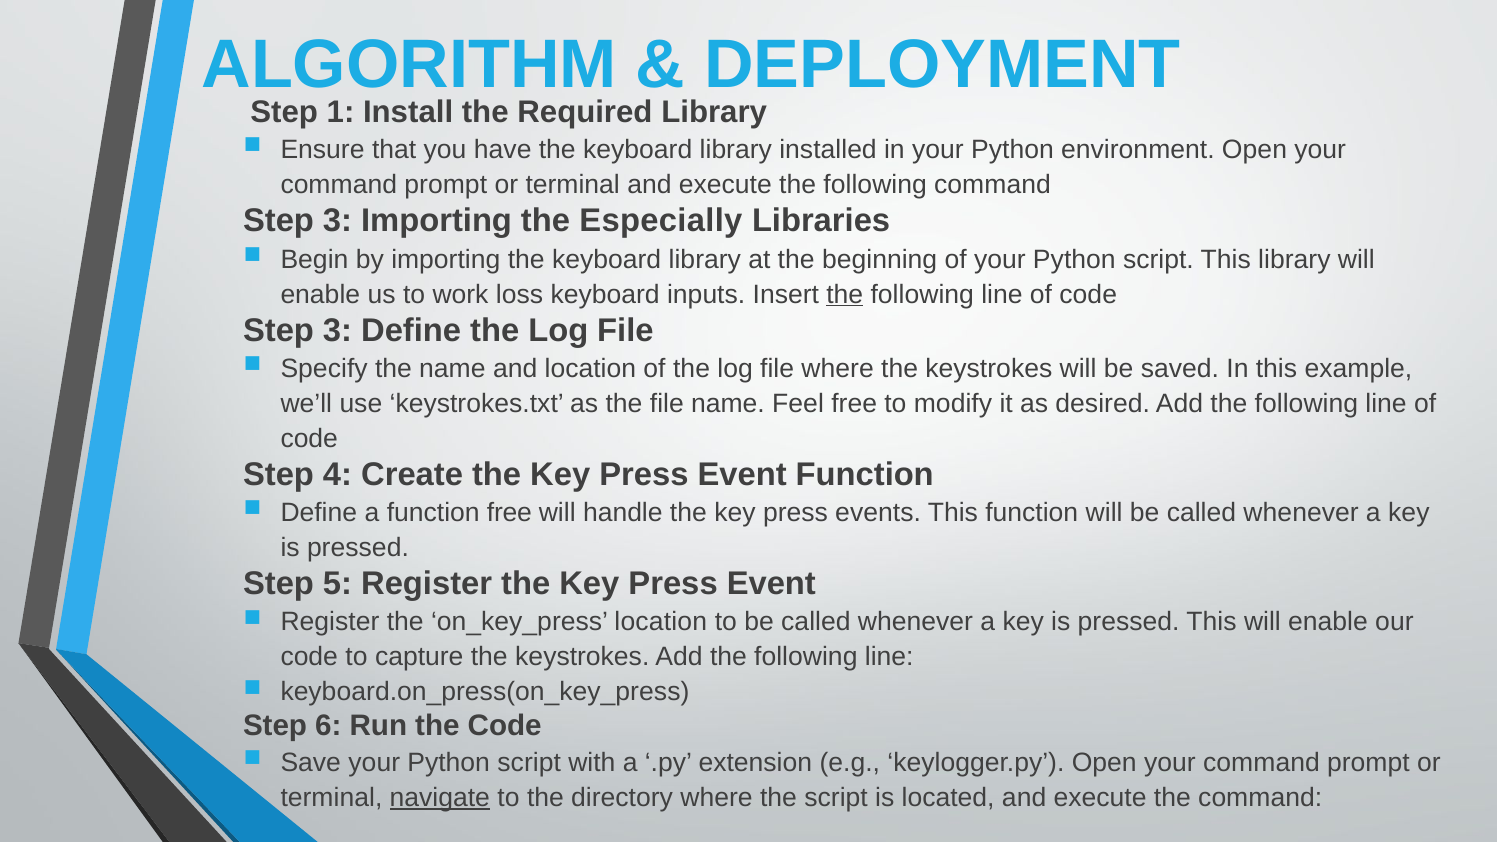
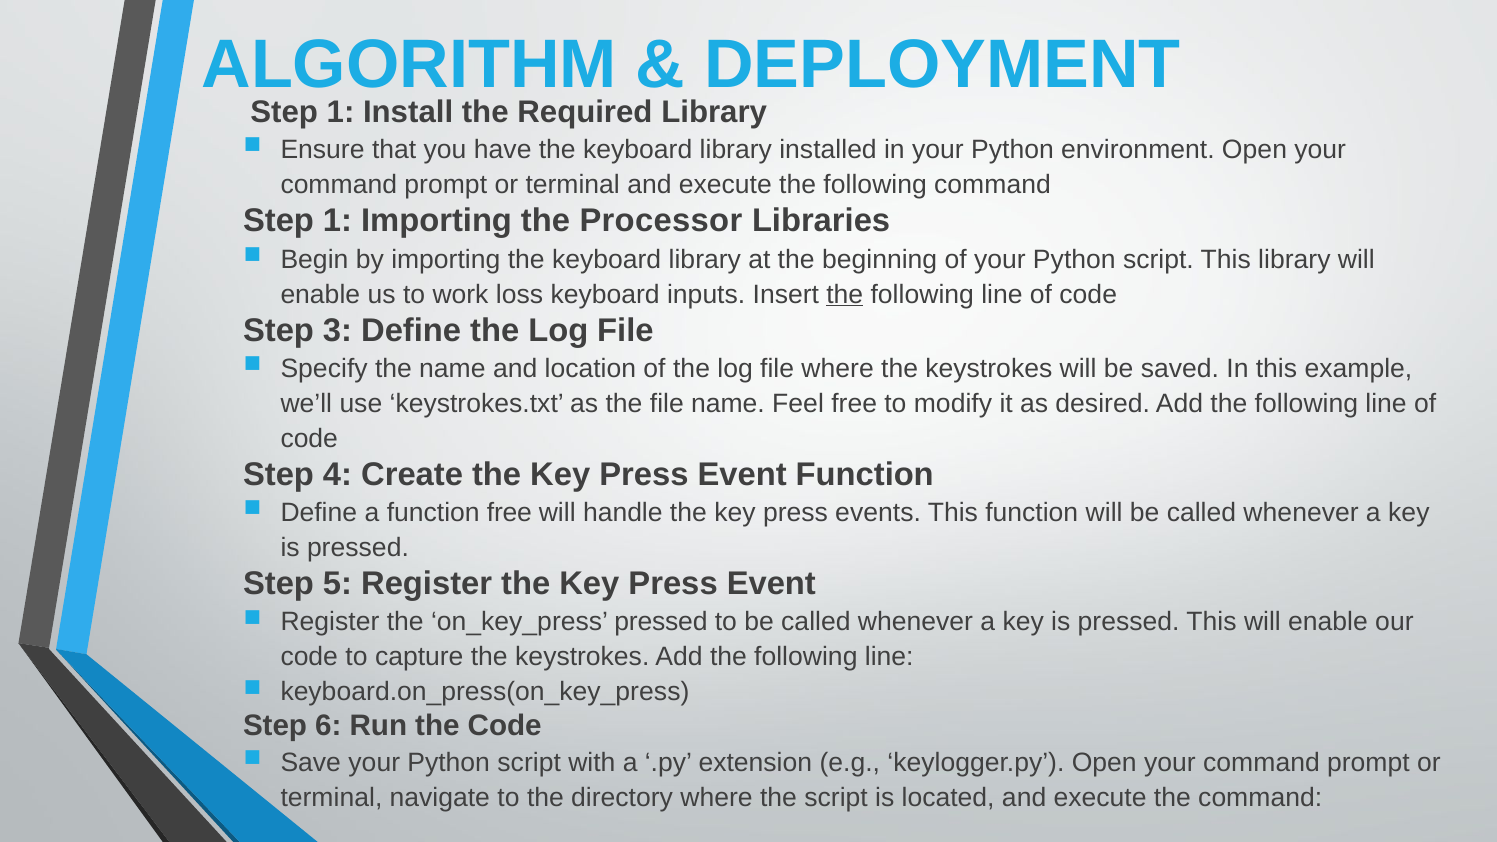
3 at (337, 221): 3 -> 1
Especially: Especially -> Processor
on_key_press location: location -> pressed
navigate underline: present -> none
